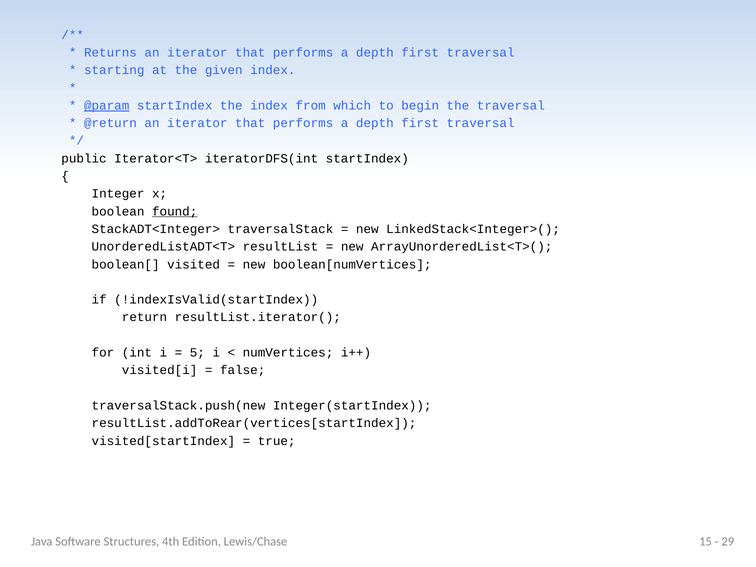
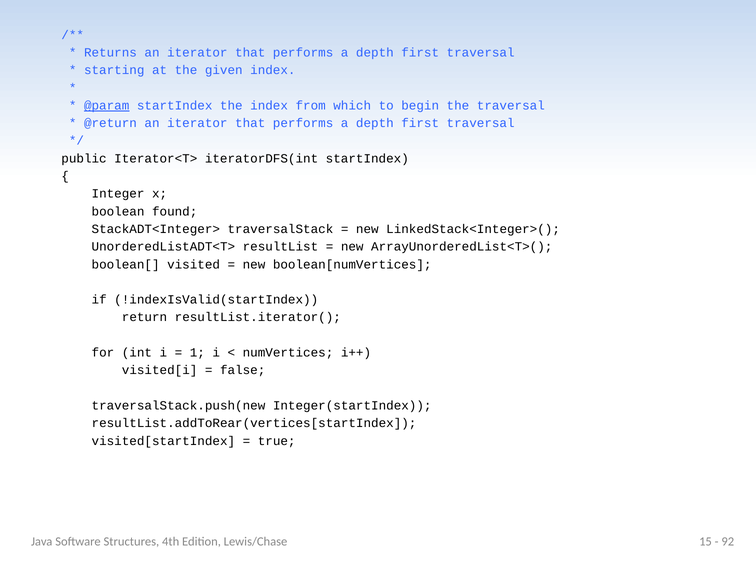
found underline: present -> none
5: 5 -> 1
29: 29 -> 92
